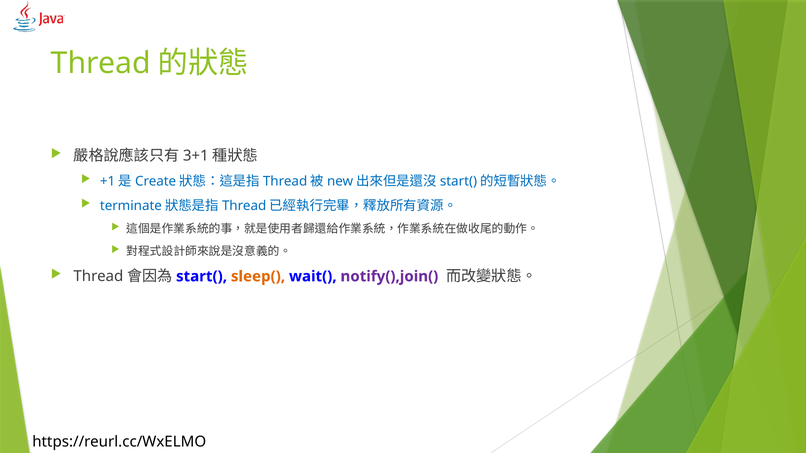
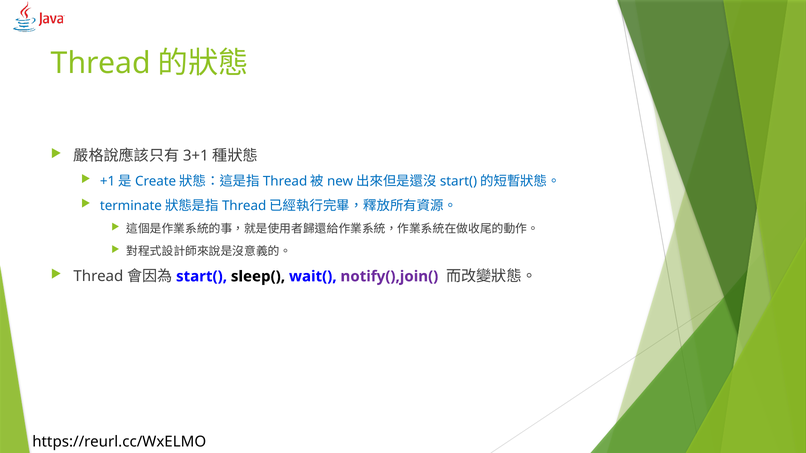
sleep( colour: orange -> black
